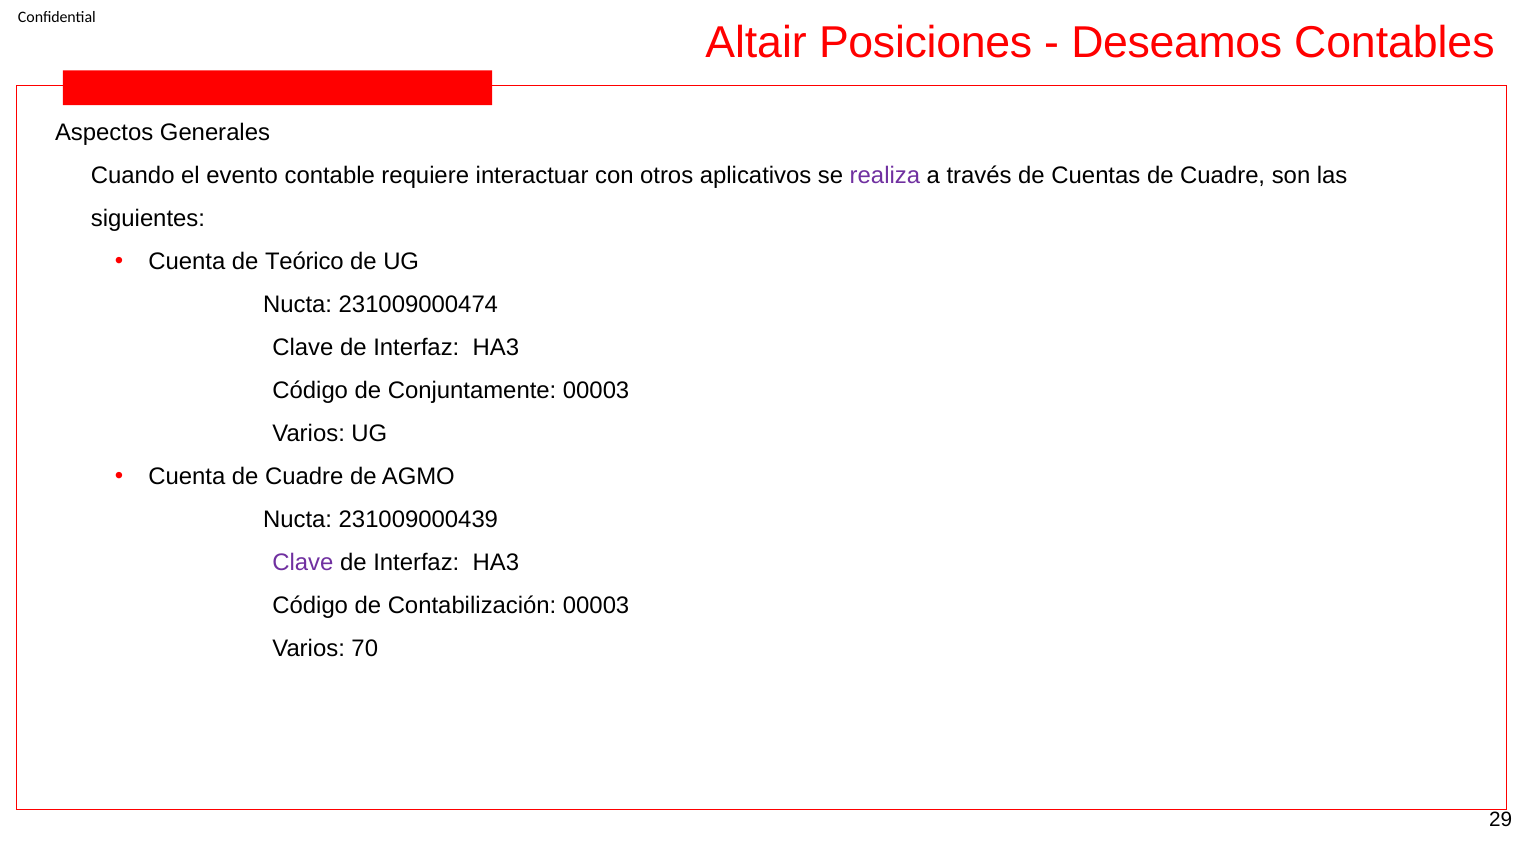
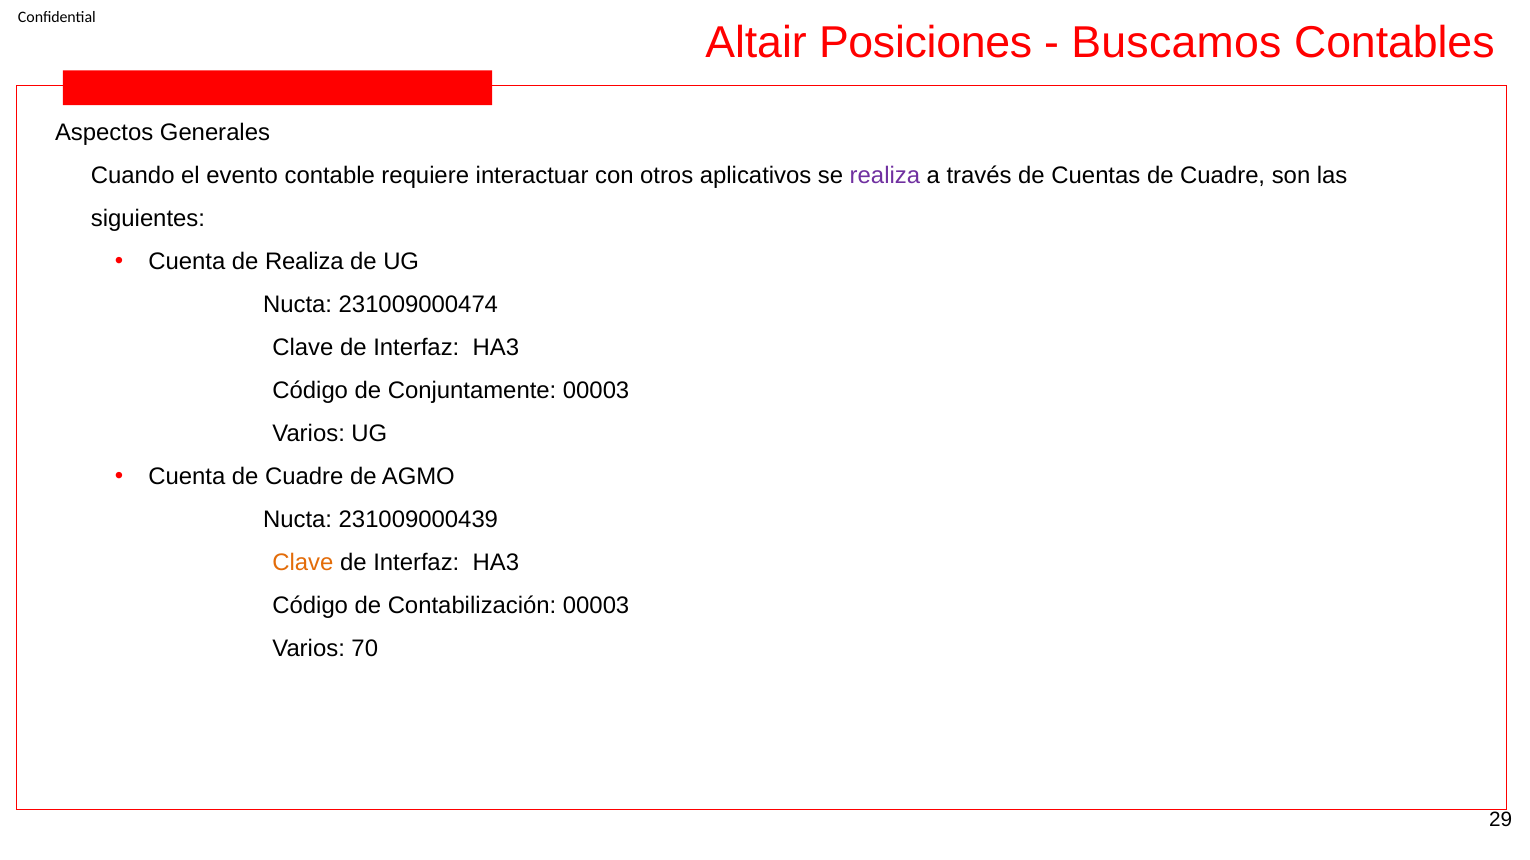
Deseamos: Deseamos -> Buscamos
de Teórico: Teórico -> Realiza
Clave at (303, 563) colour: purple -> orange
